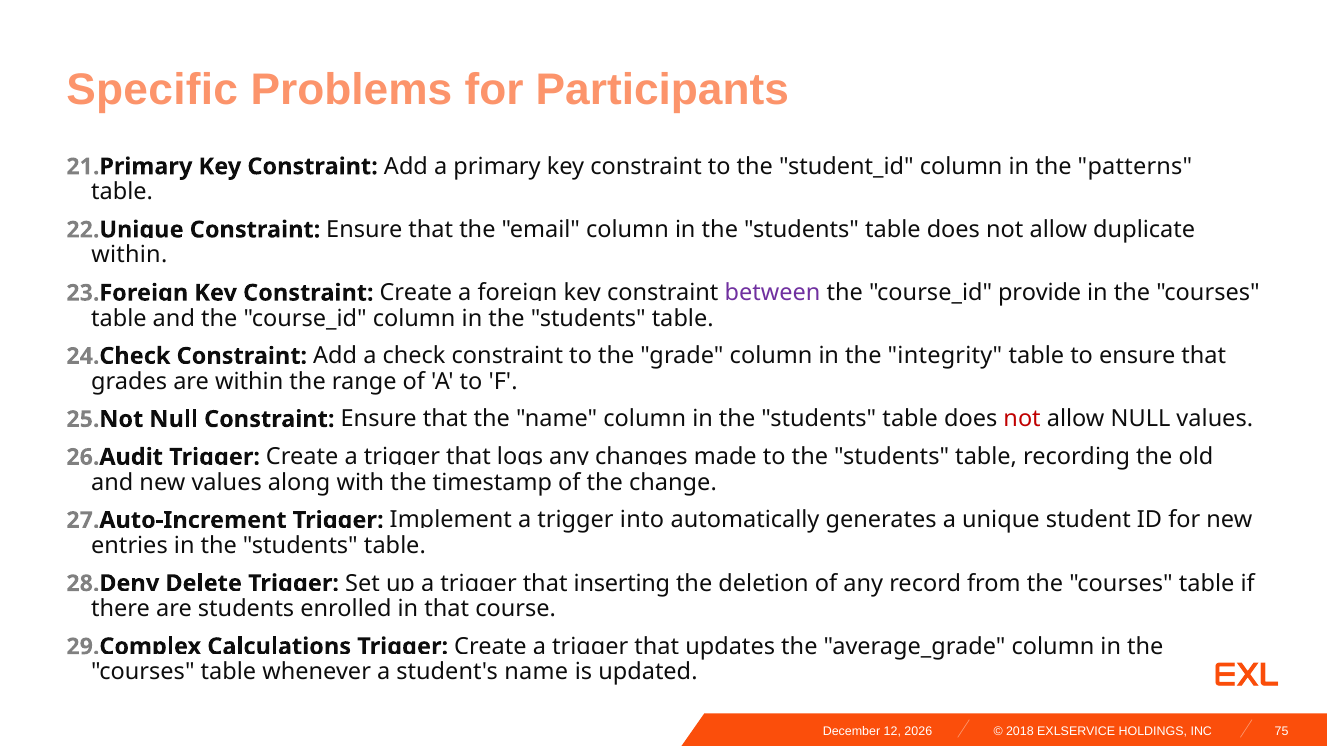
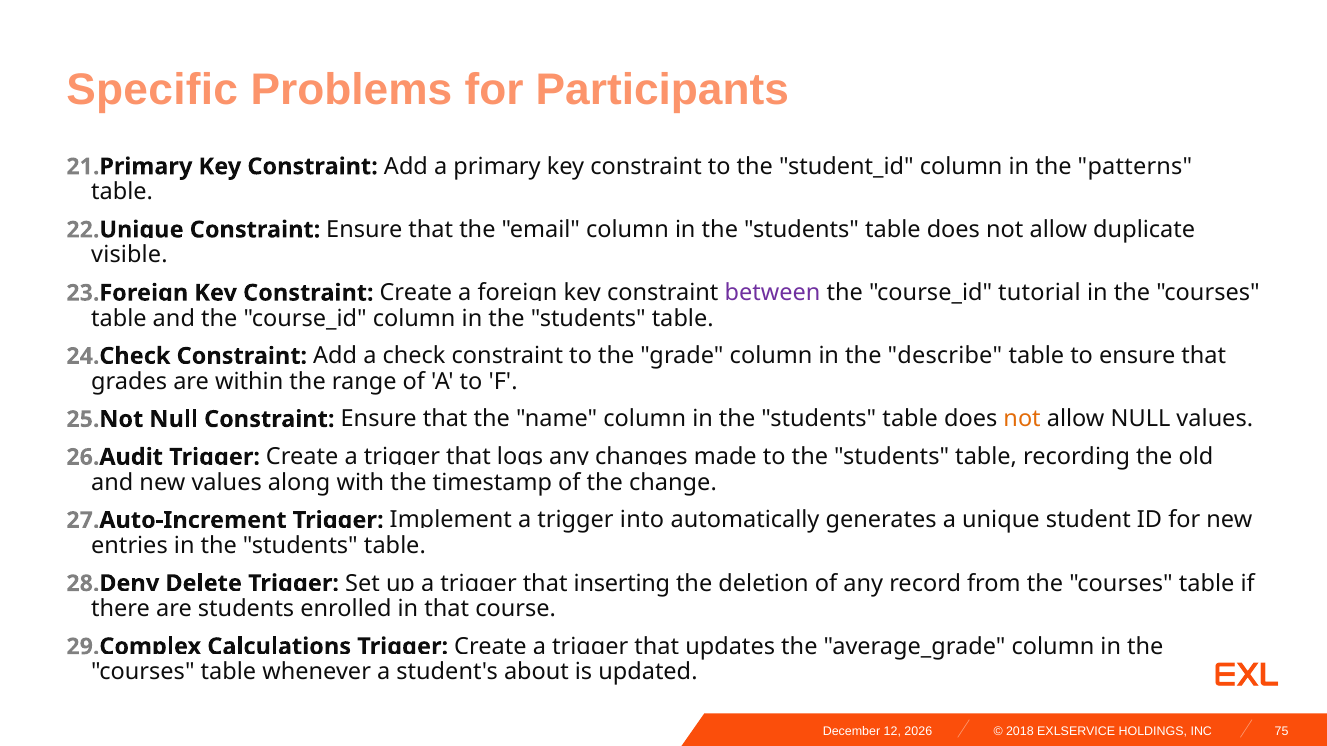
within at (129, 255): within -> visible
provide: provide -> tutorial
integrity: integrity -> describe
not at (1022, 419) colour: red -> orange
student's name: name -> about
